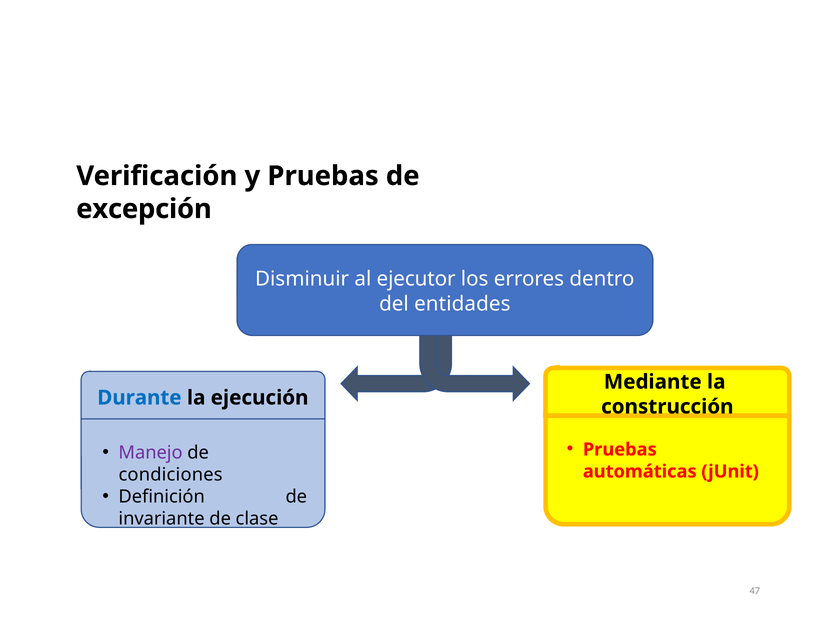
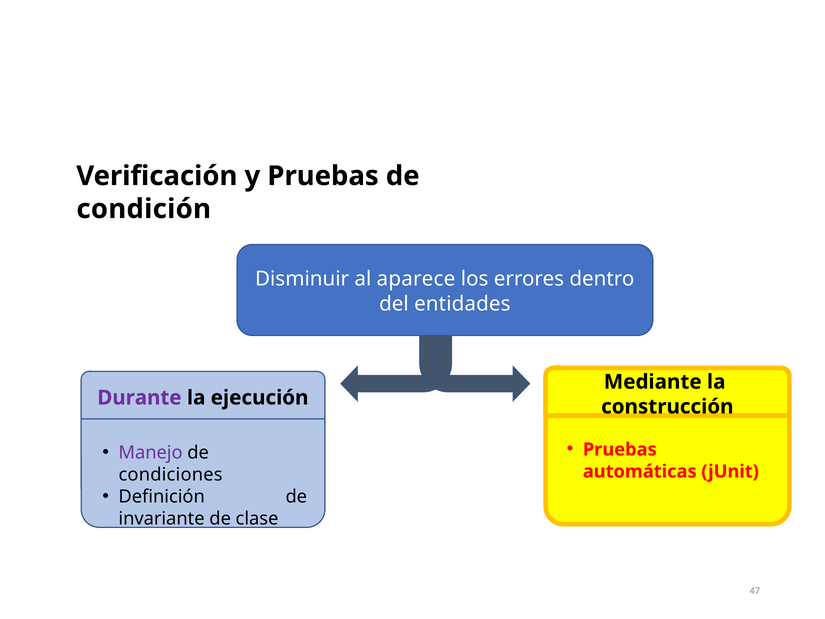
excepción: excepción -> condición
ejecutor: ejecutor -> aparece
Durante colour: blue -> purple
